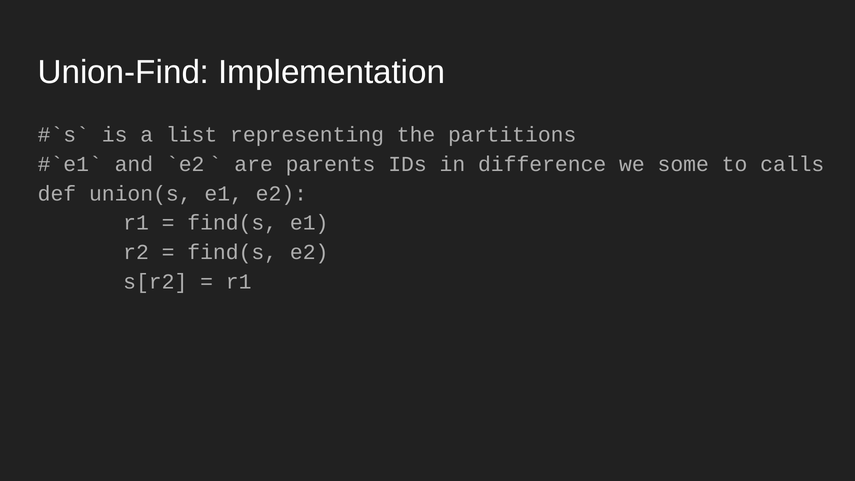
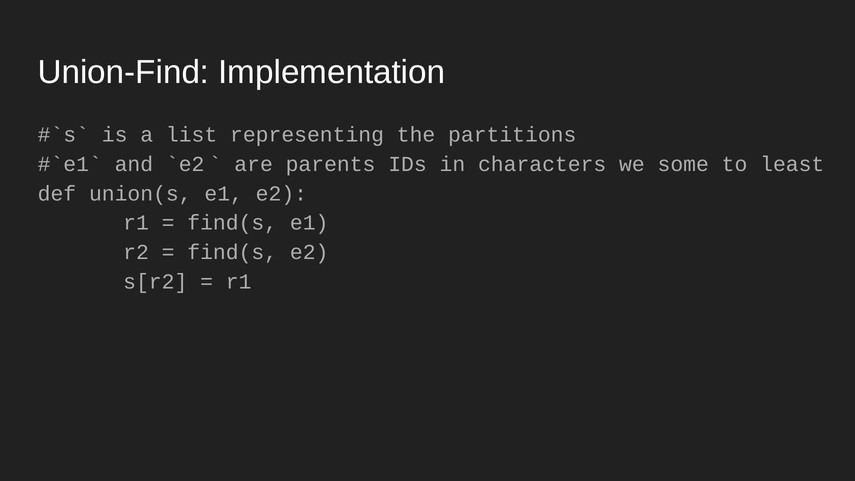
difference: difference -> characters
calls: calls -> least
